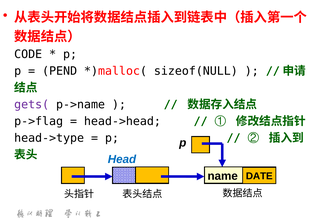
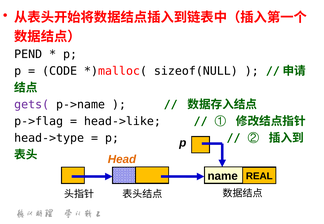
CODE: CODE -> PEND
PEND: PEND -> CODE
head->head: head->head -> head->like
Head colour: blue -> orange
DATE: DATE -> REAL
